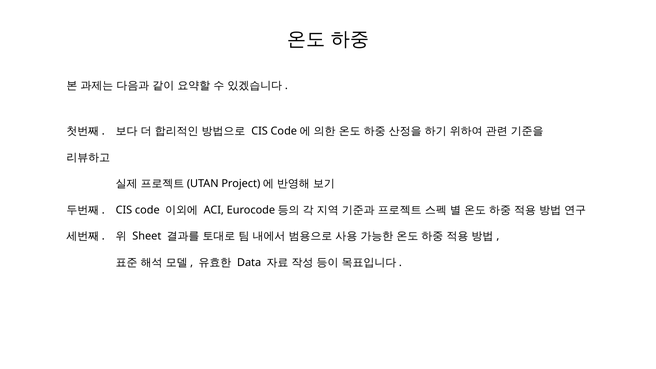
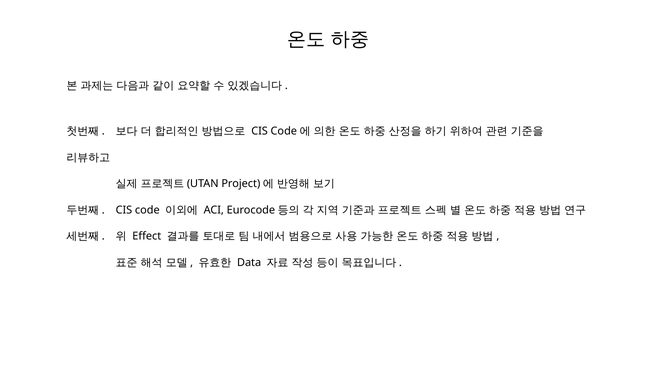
Sheet: Sheet -> Effect
